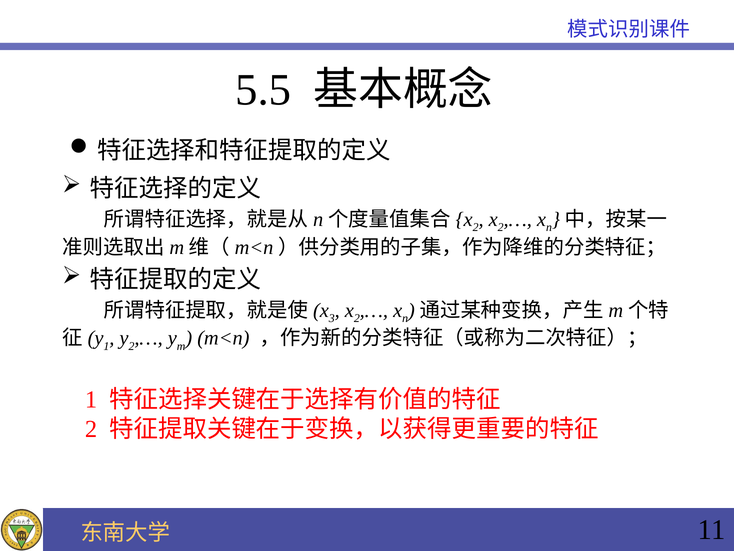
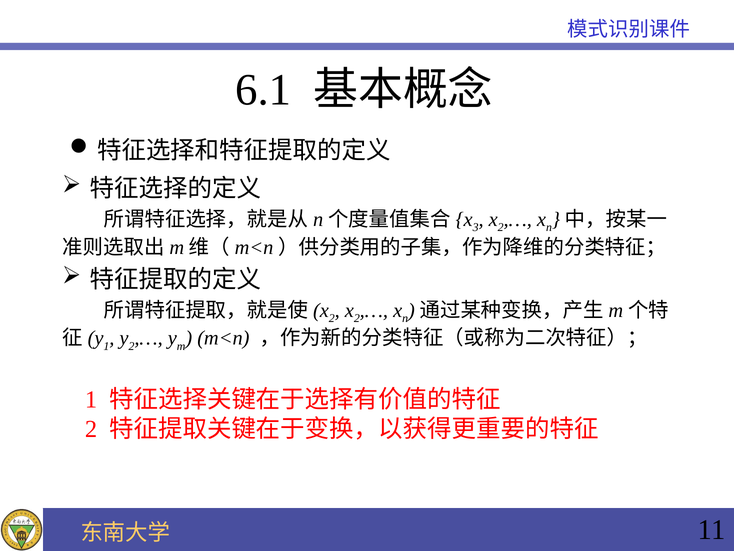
5.5: 5.5 -> 6.1
2 at (476, 227): 2 -> 3
3 at (332, 318): 3 -> 2
